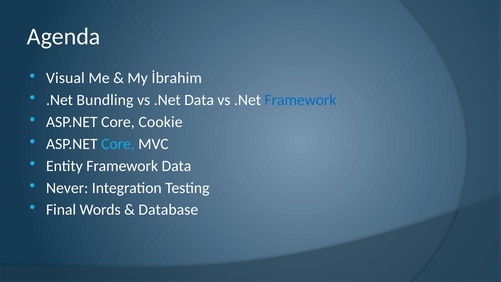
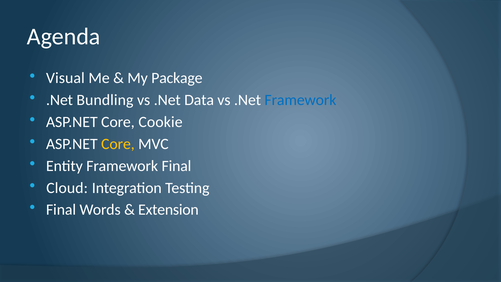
İbrahim: İbrahim -> Package
Core at (118, 144) colour: light blue -> yellow
Framework Data: Data -> Final
Never: Never -> Cloud
Database: Database -> Extension
